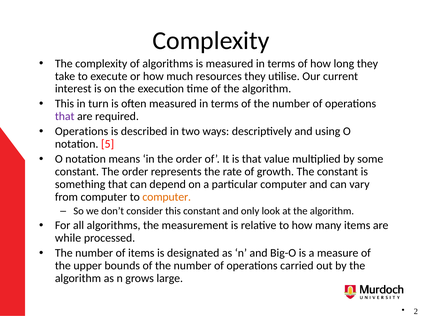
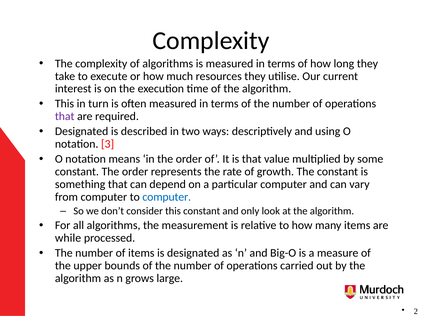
Operations at (82, 132): Operations -> Designated
5: 5 -> 3
computer at (167, 197) colour: orange -> blue
